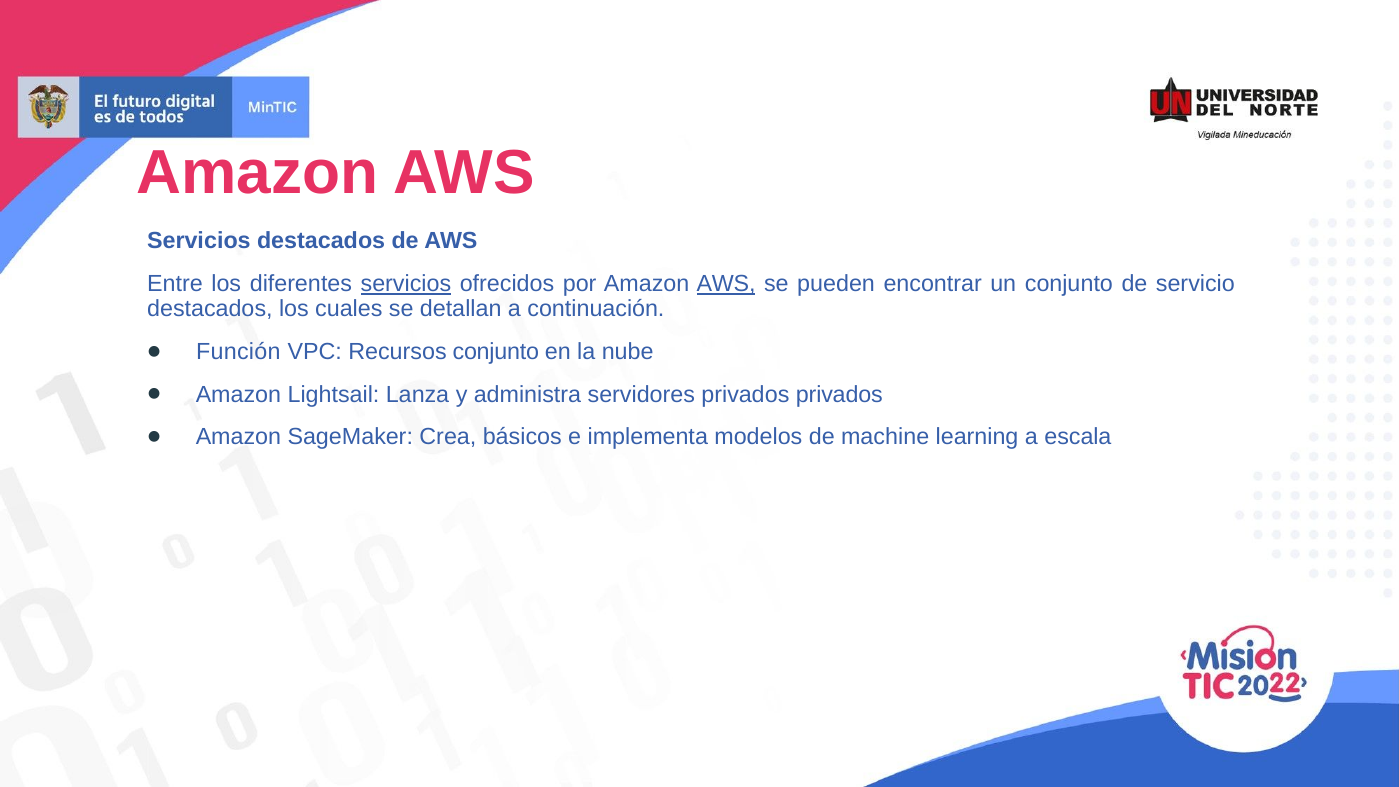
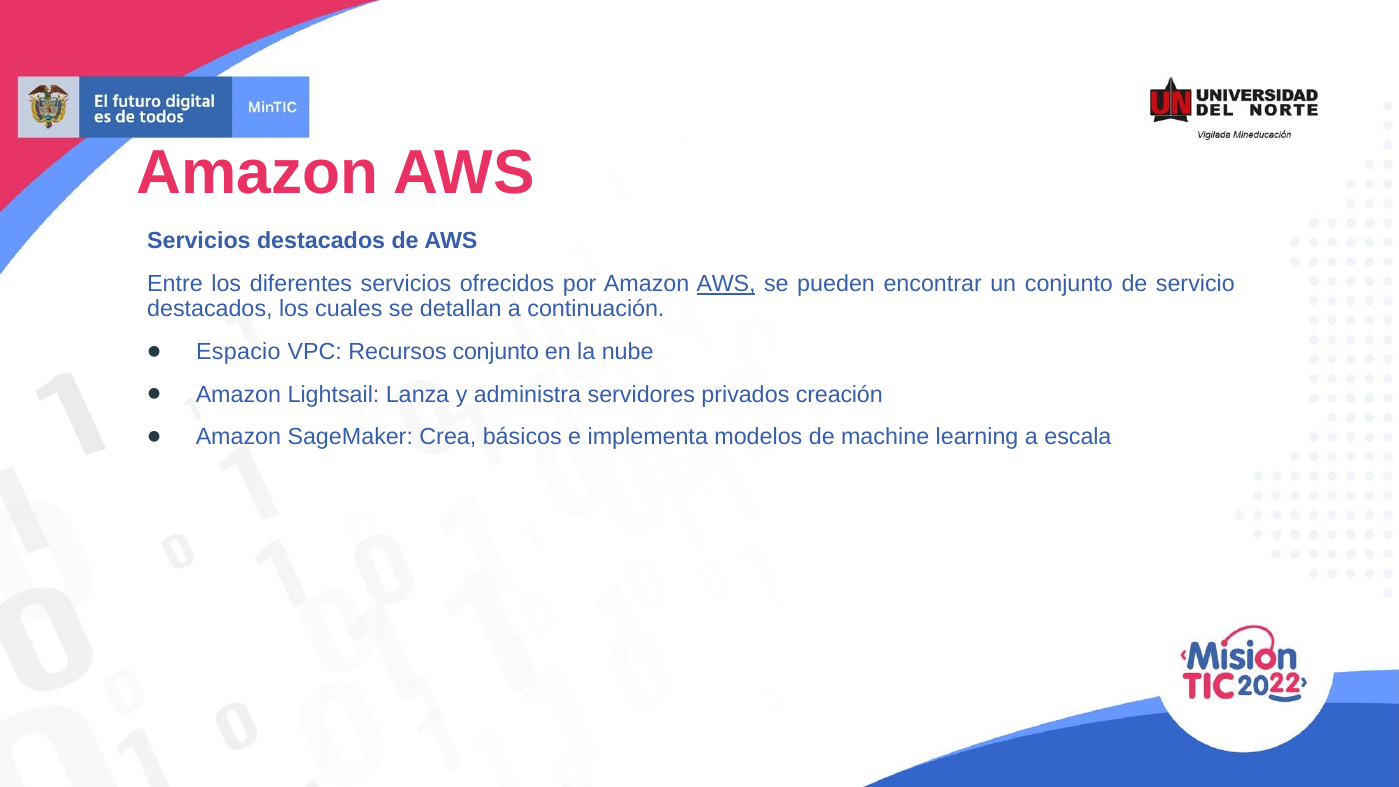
servicios at (406, 284) underline: present -> none
Función: Función -> Espacio
privados privados: privados -> creación
